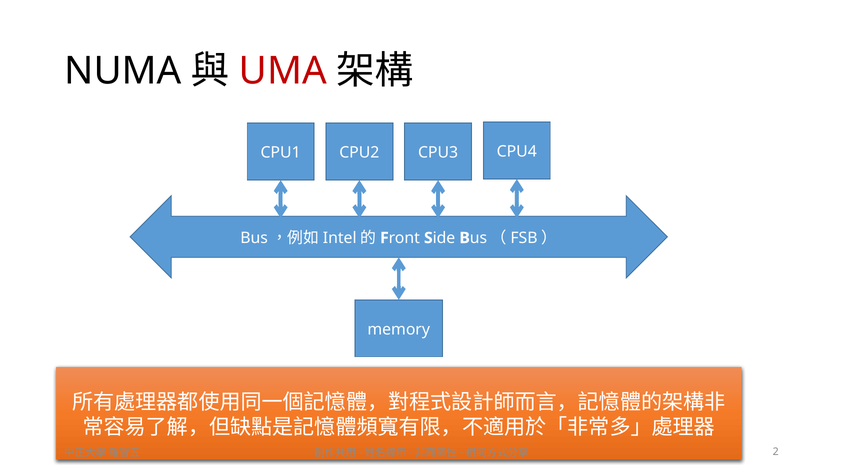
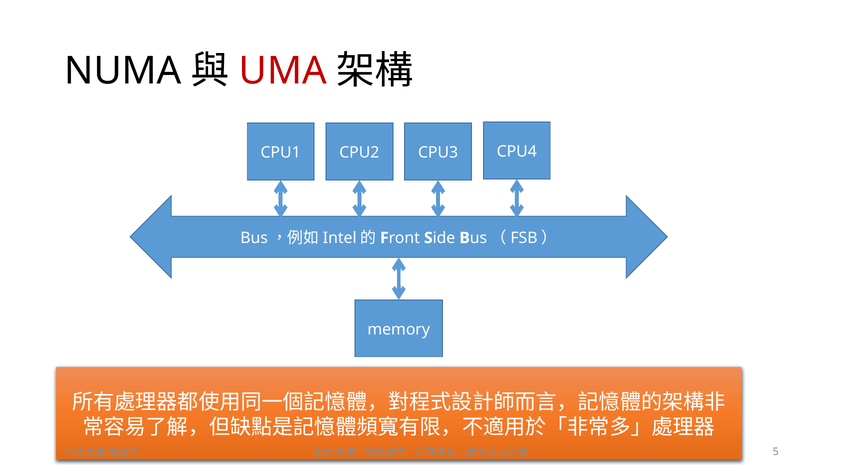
2: 2 -> 5
